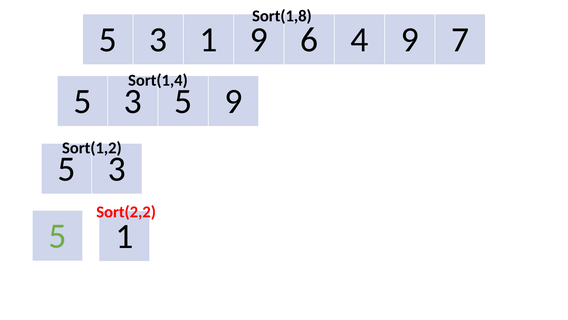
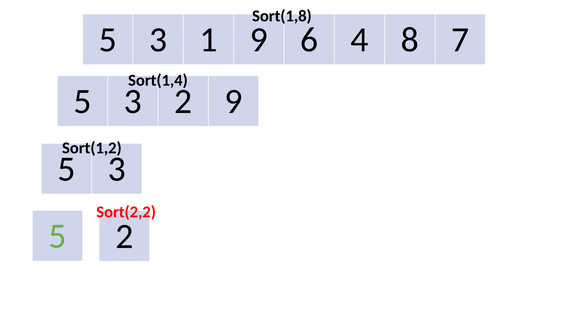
4 9: 9 -> 8
5 at (183, 101): 5 -> 2
5 1: 1 -> 2
